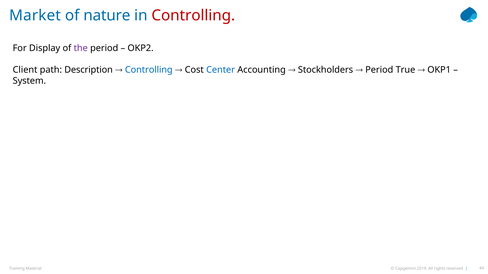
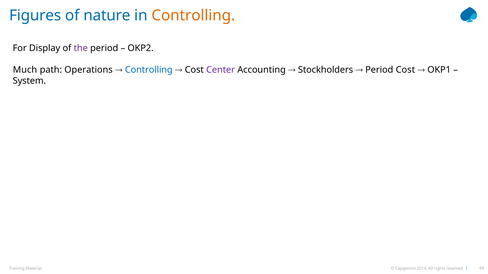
Market: Market -> Figures
Controlling at (193, 15) colour: red -> orange
Client: Client -> Much
Description: Description -> Operations
Center colour: blue -> purple
Period True: True -> Cost
